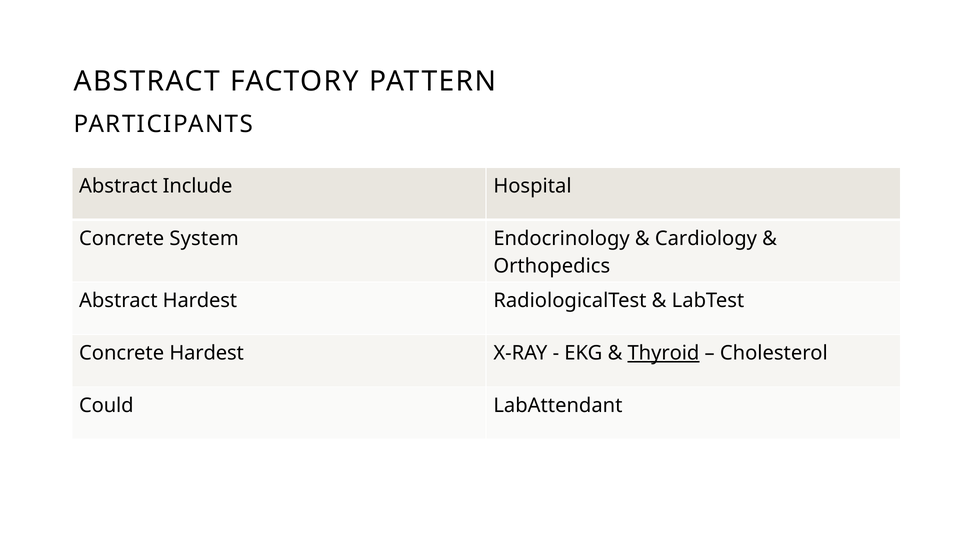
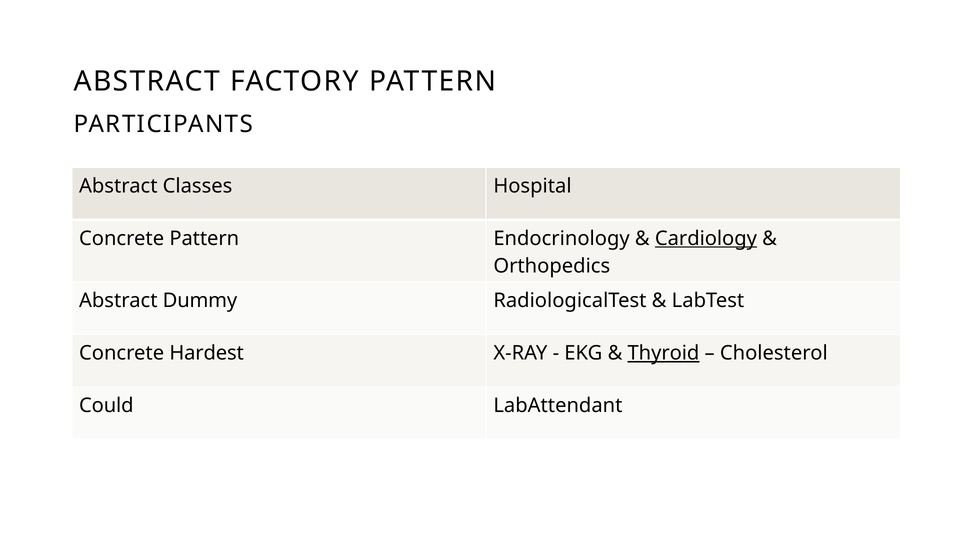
Include: Include -> Classes
Concrete System: System -> Pattern
Cardiology underline: none -> present
Abstract Hardest: Hardest -> Dummy
